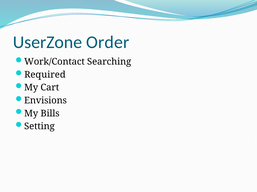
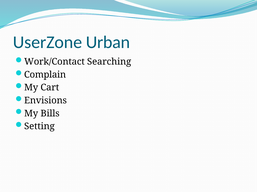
Order: Order -> Urban
Required: Required -> Complain
